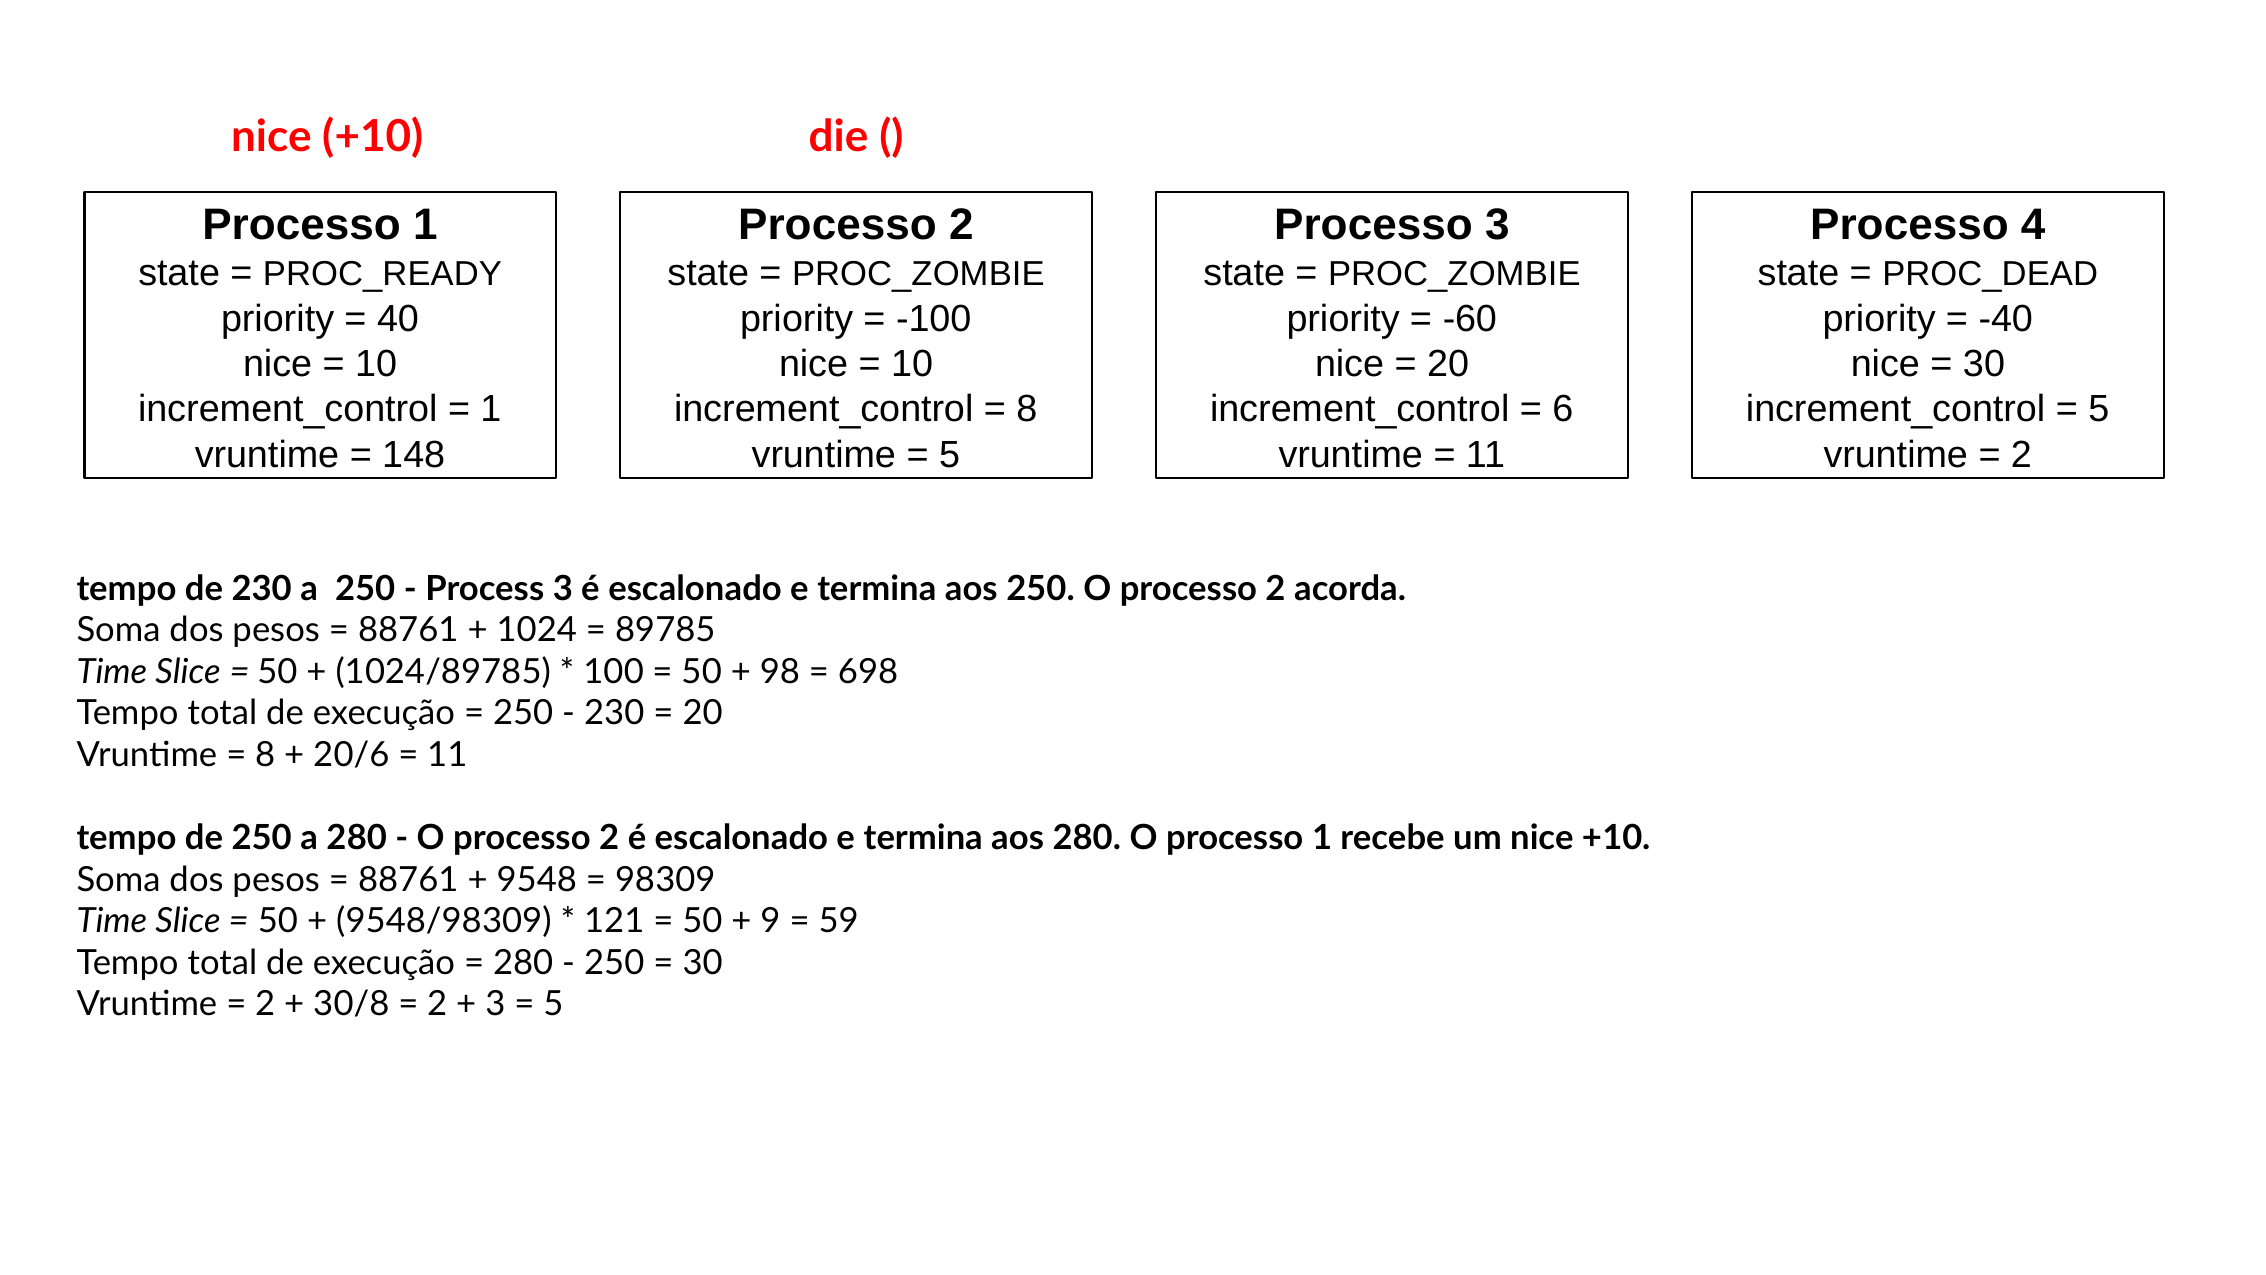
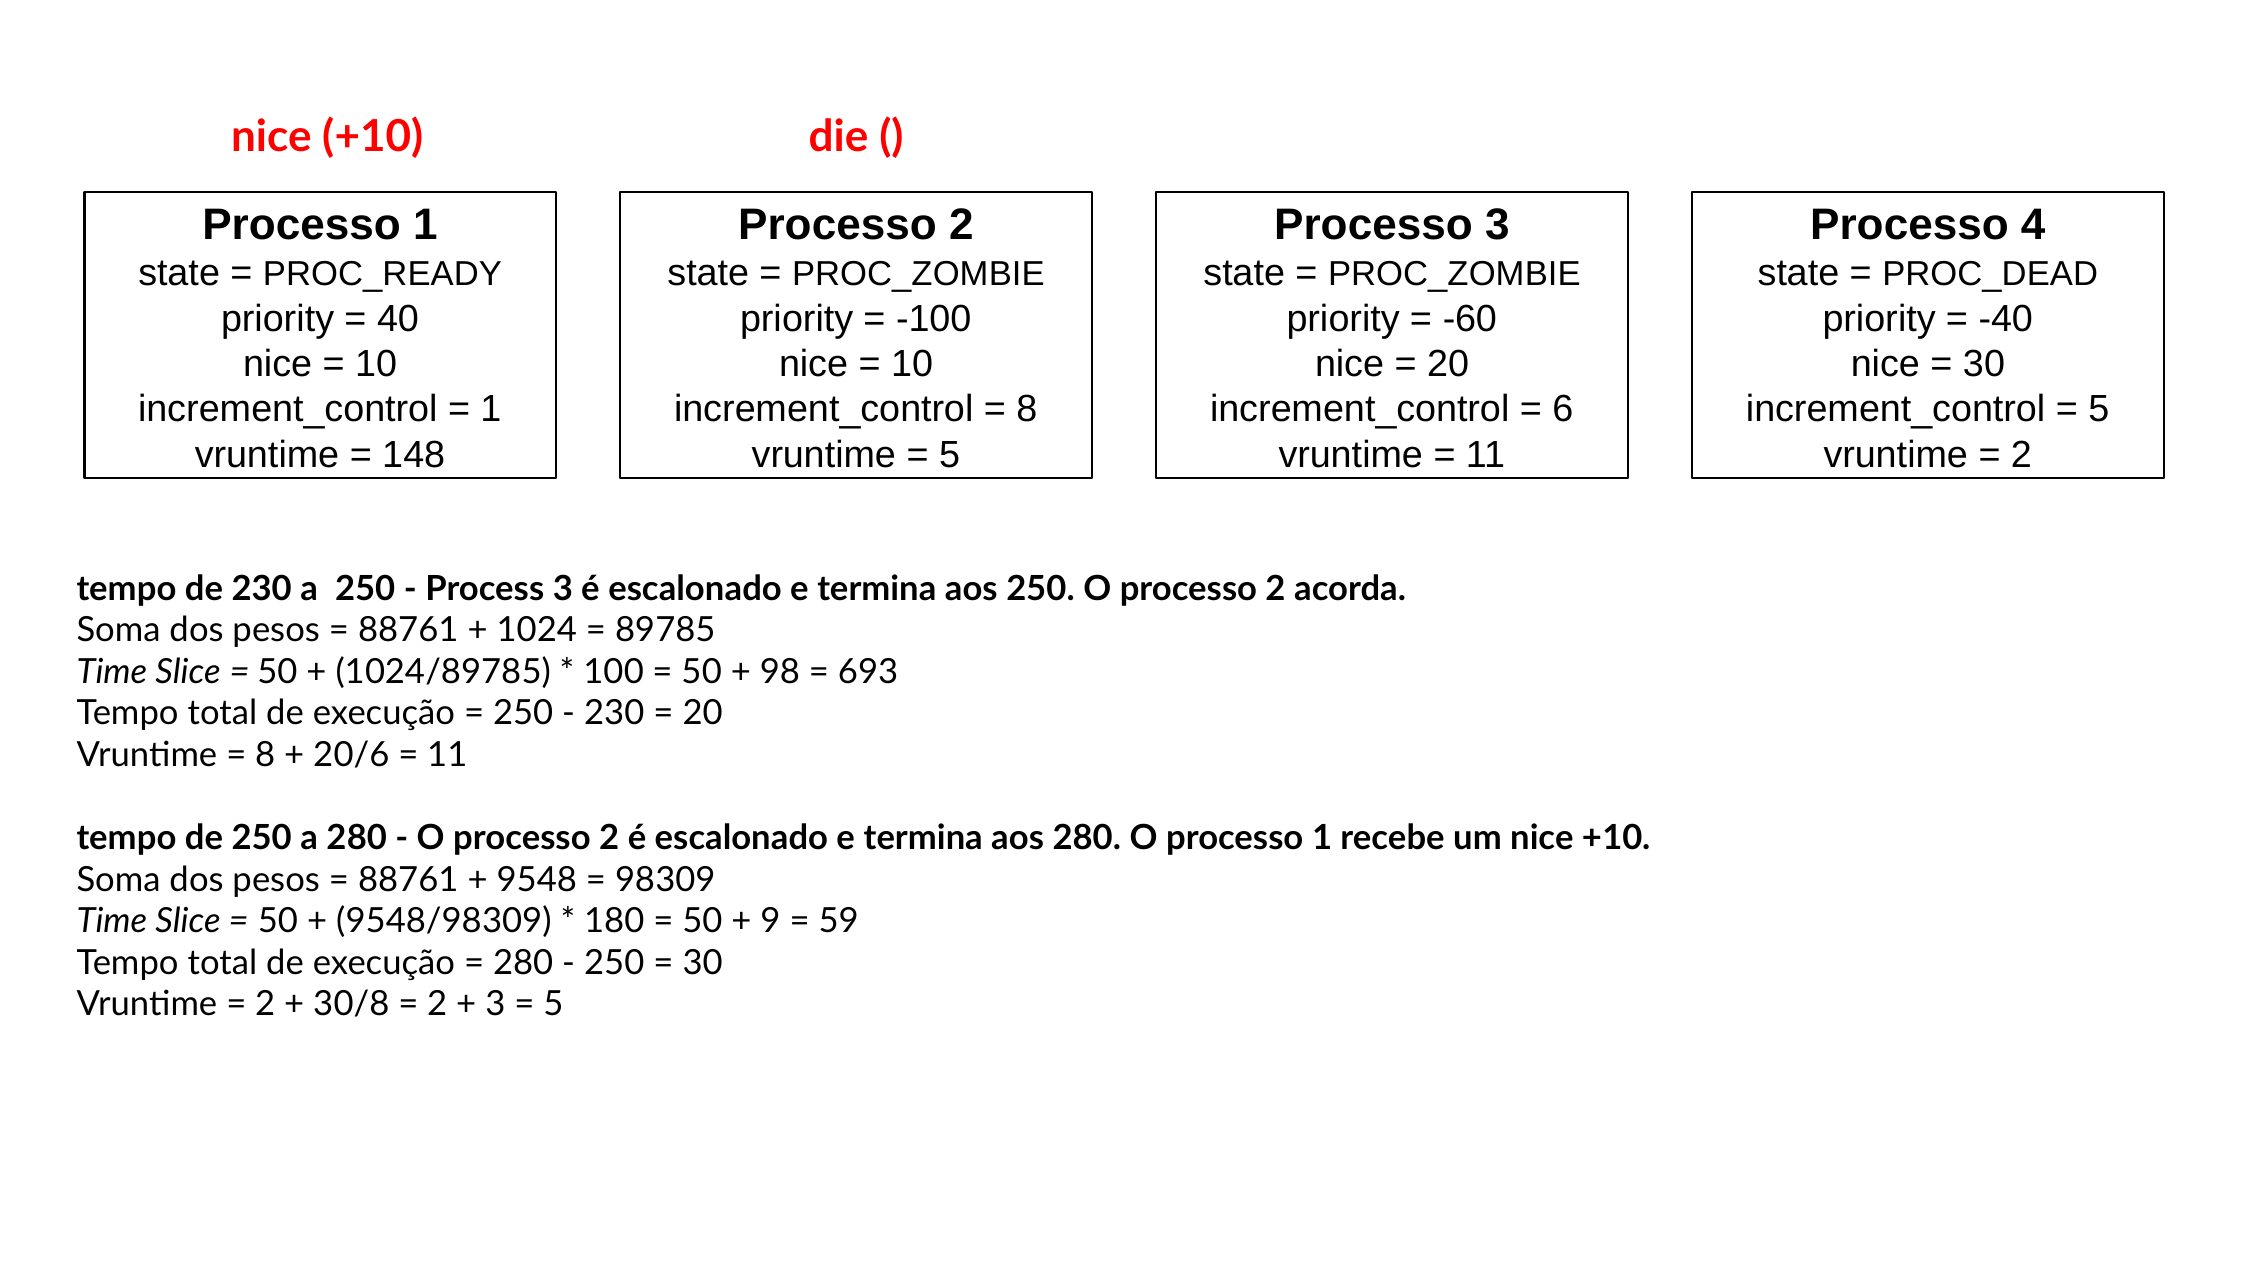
698: 698 -> 693
121: 121 -> 180
